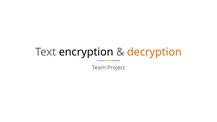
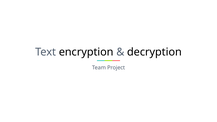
decryption colour: orange -> black
